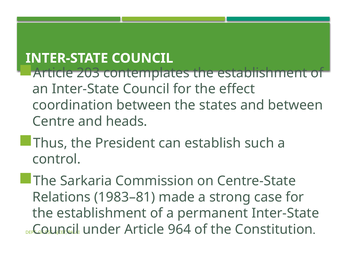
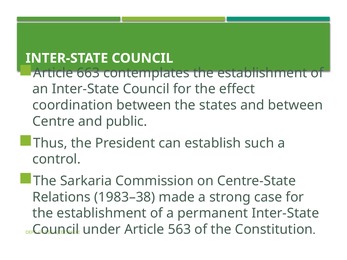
203: 203 -> 663
heads: heads -> public
1983–81: 1983–81 -> 1983–38
964: 964 -> 563
